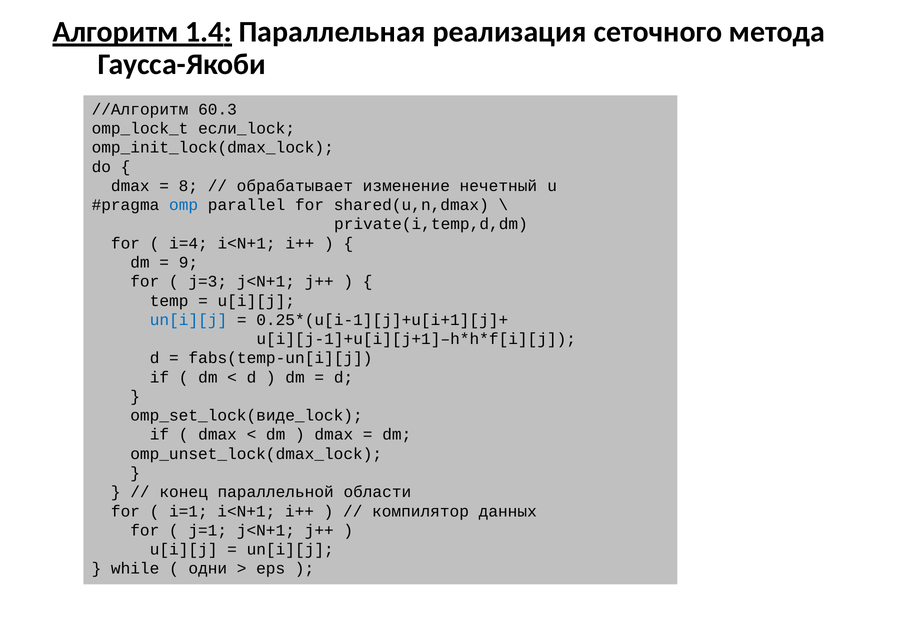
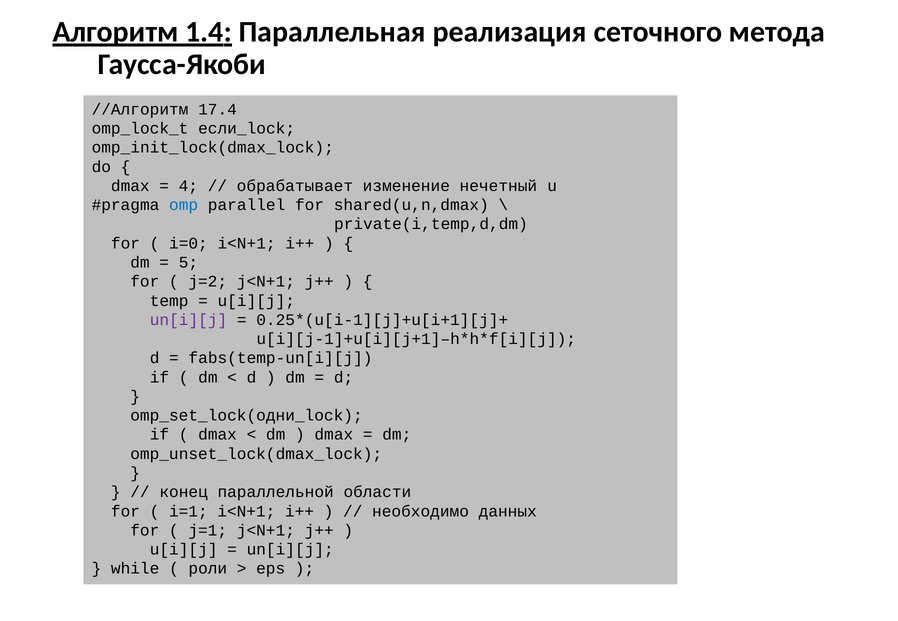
60.3: 60.3 -> 17.4
8: 8 -> 4
i=4: i=4 -> i=0
9: 9 -> 5
j=3: j=3 -> j=2
un[i][j at (189, 320) colour: blue -> purple
omp_set_lock(виде_lock: omp_set_lock(виде_lock -> omp_set_lock(одни_lock
компилятор: компилятор -> необходимо
одни: одни -> роли
